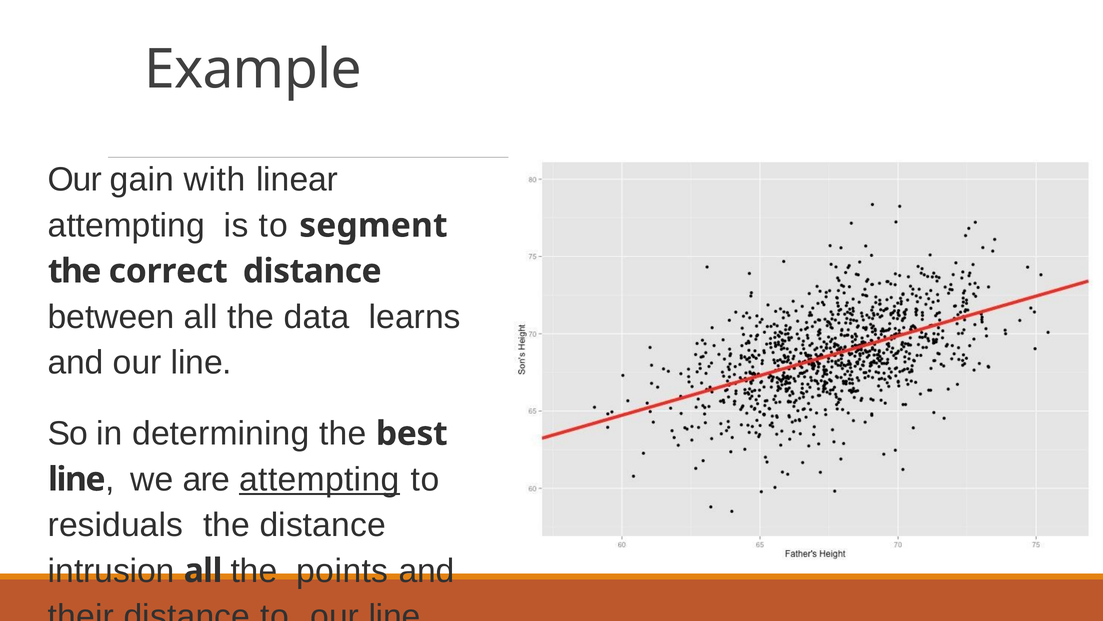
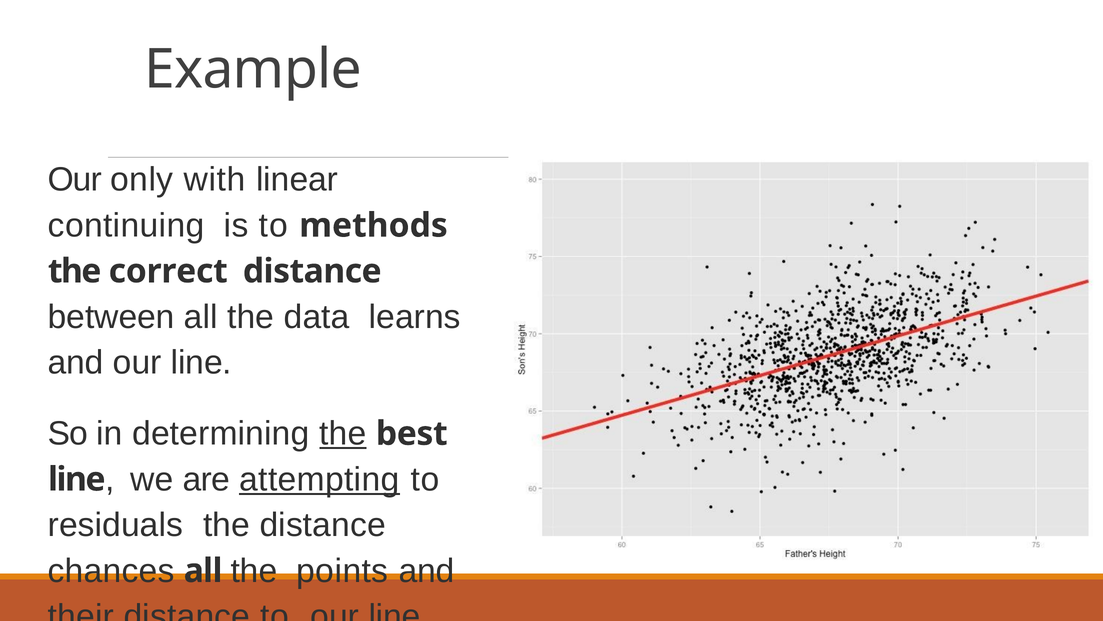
gain: gain -> only
attempting at (126, 225): attempting -> continuing
segment: segment -> methods
the at (343, 433) underline: none -> present
intrusion: intrusion -> chances
